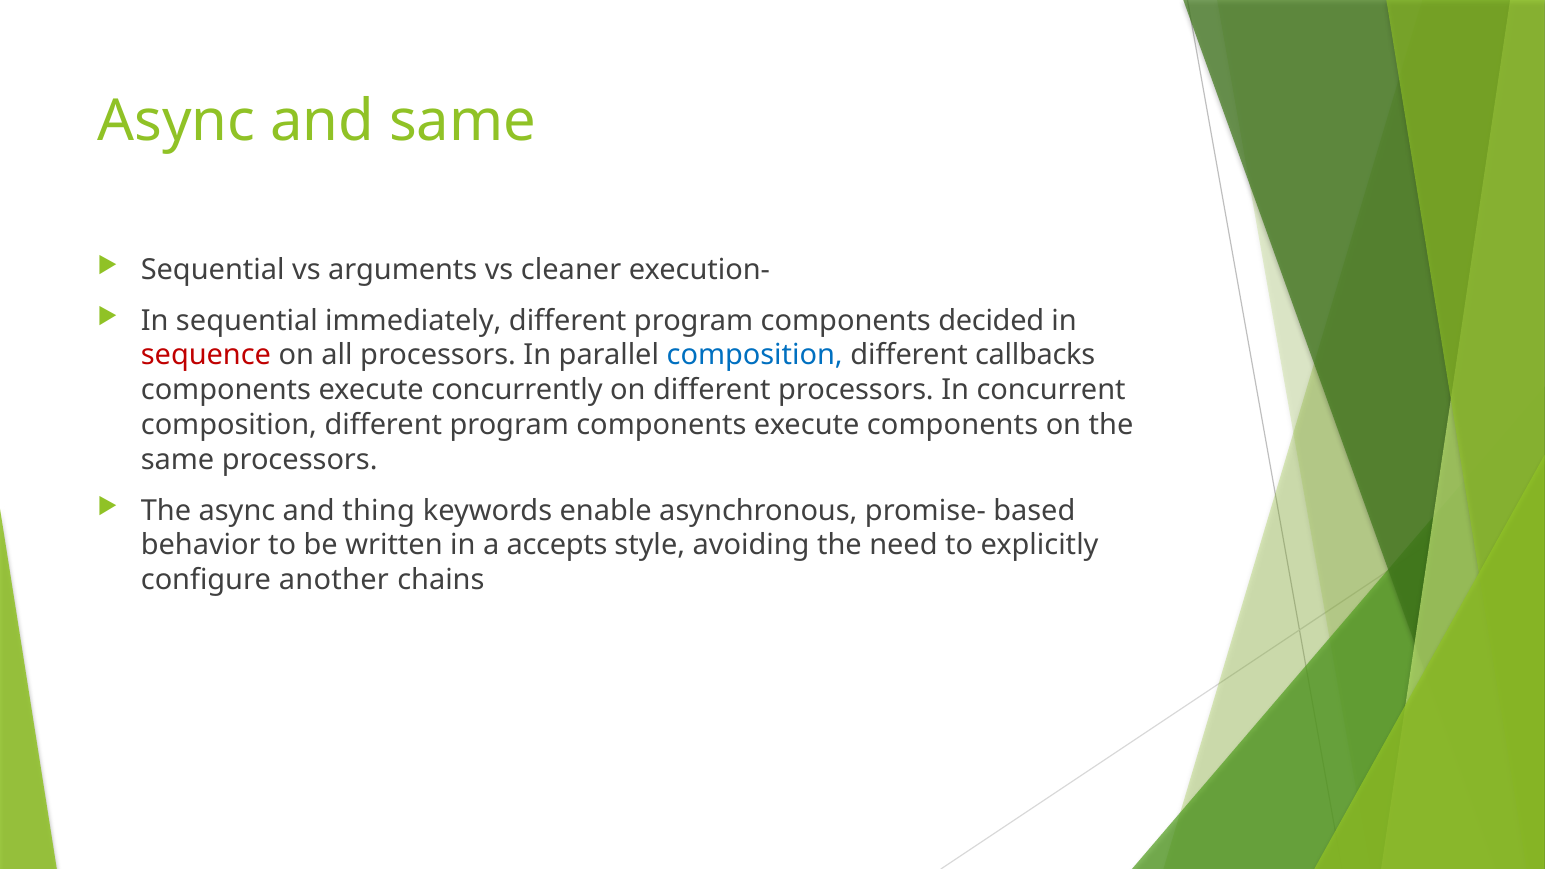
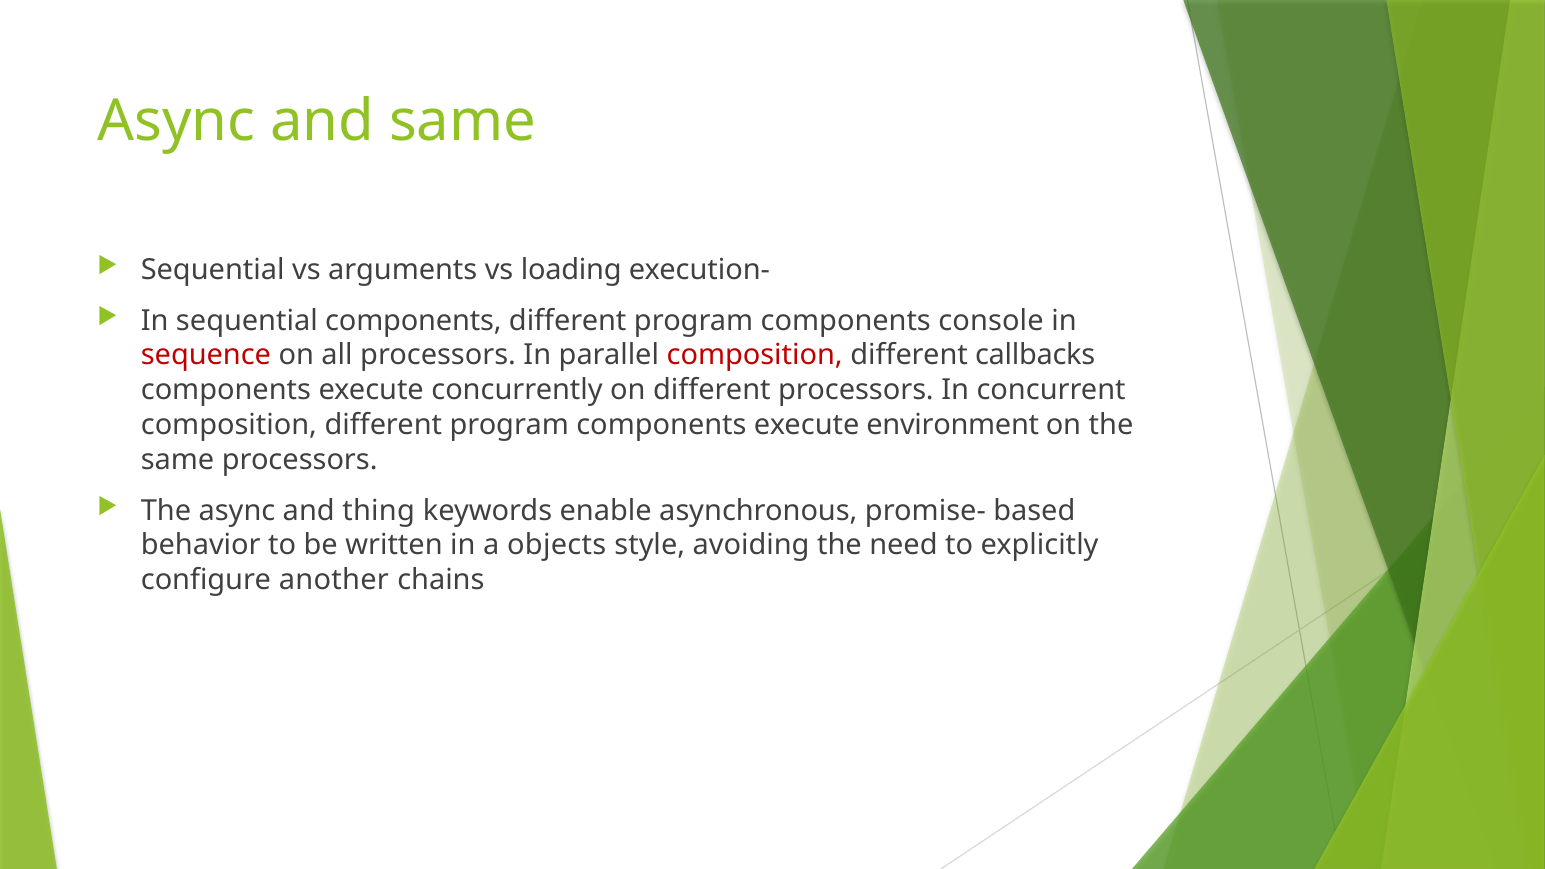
cleaner: cleaner -> loading
sequential immediately: immediately -> components
decided: decided -> console
composition at (755, 355) colour: blue -> red
execute components: components -> environment
accepts: accepts -> objects
